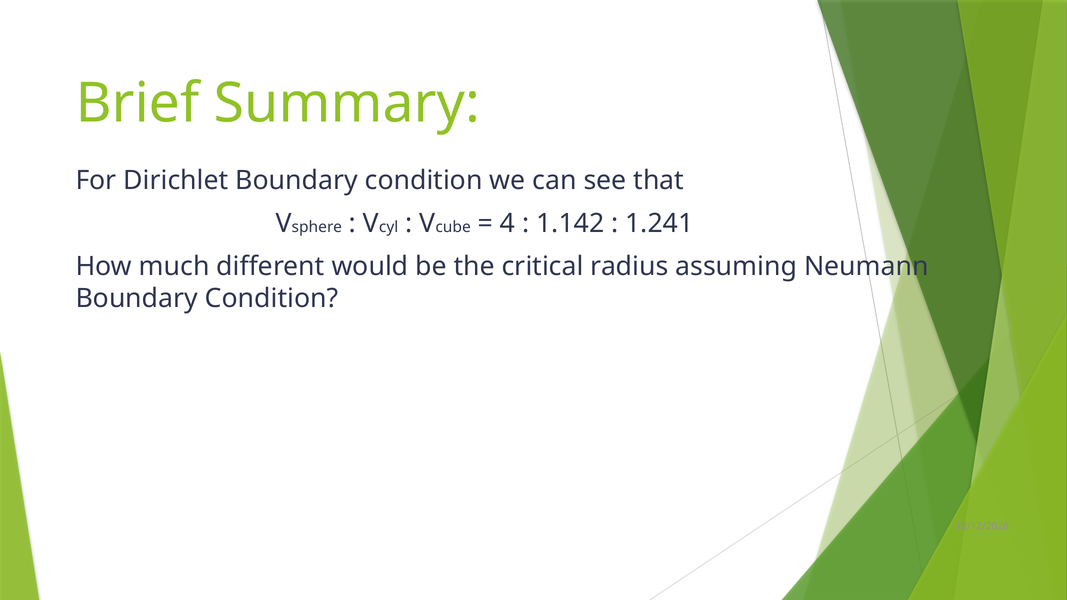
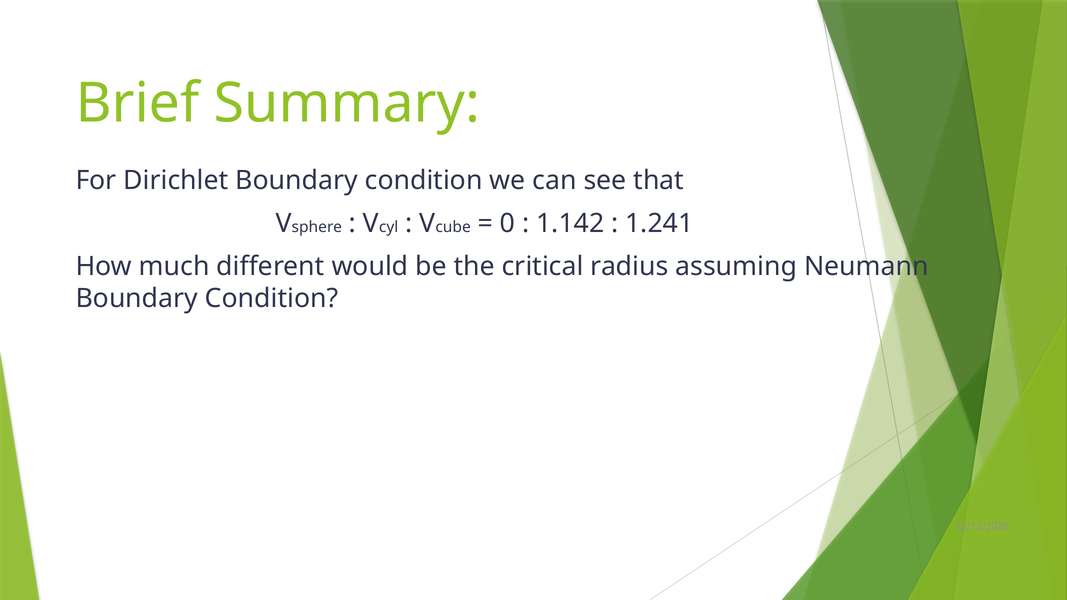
4: 4 -> 0
